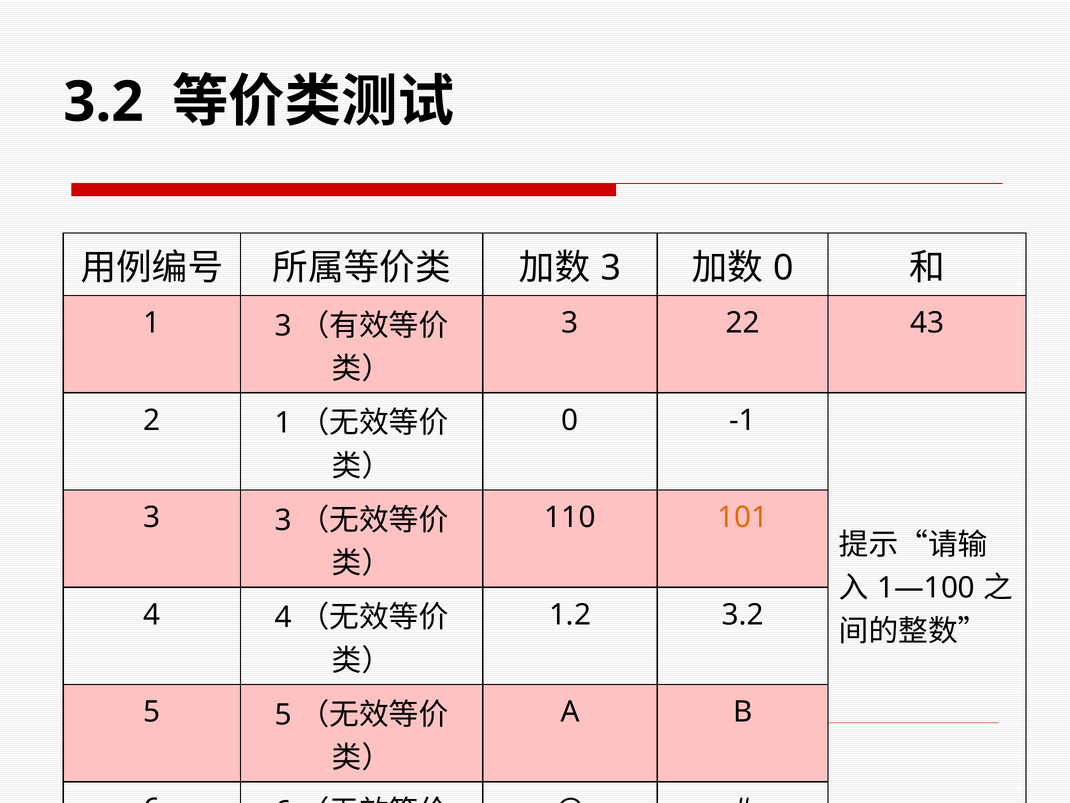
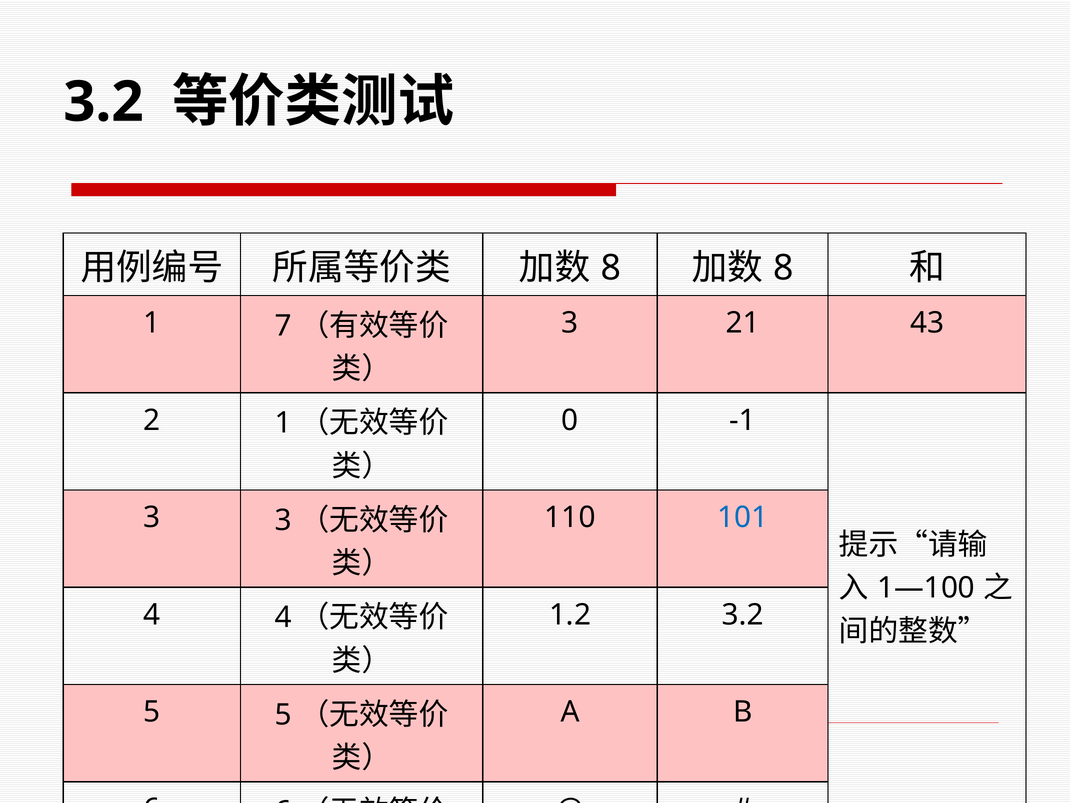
3 at (611, 268): 3 -> 8
0 at (784, 268): 0 -> 8
1 3: 3 -> 7
22: 22 -> 21
101 colour: orange -> blue
